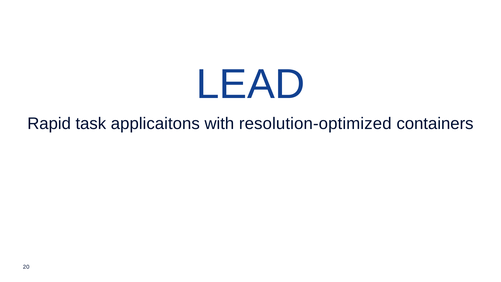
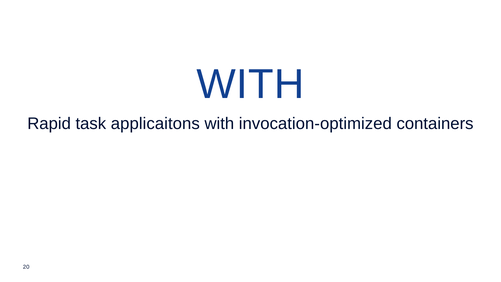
LEAD at (251, 84): LEAD -> WITH
resolution-optimized: resolution-optimized -> invocation-optimized
